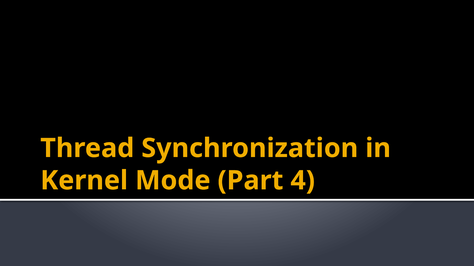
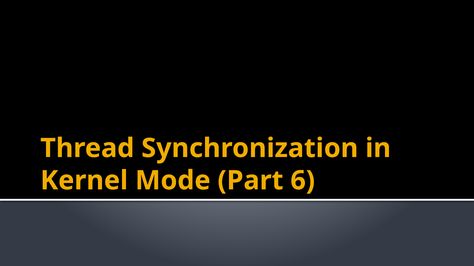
4: 4 -> 6
